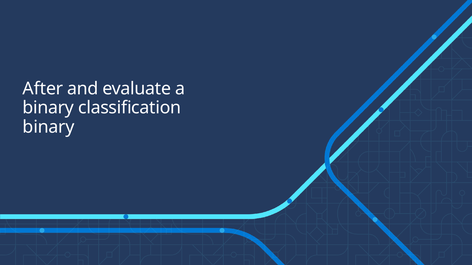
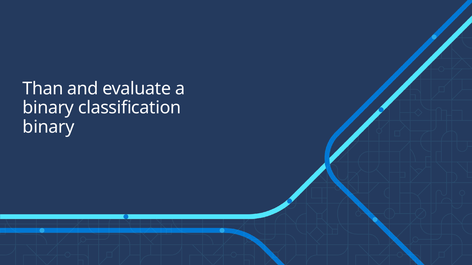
After: After -> Than
